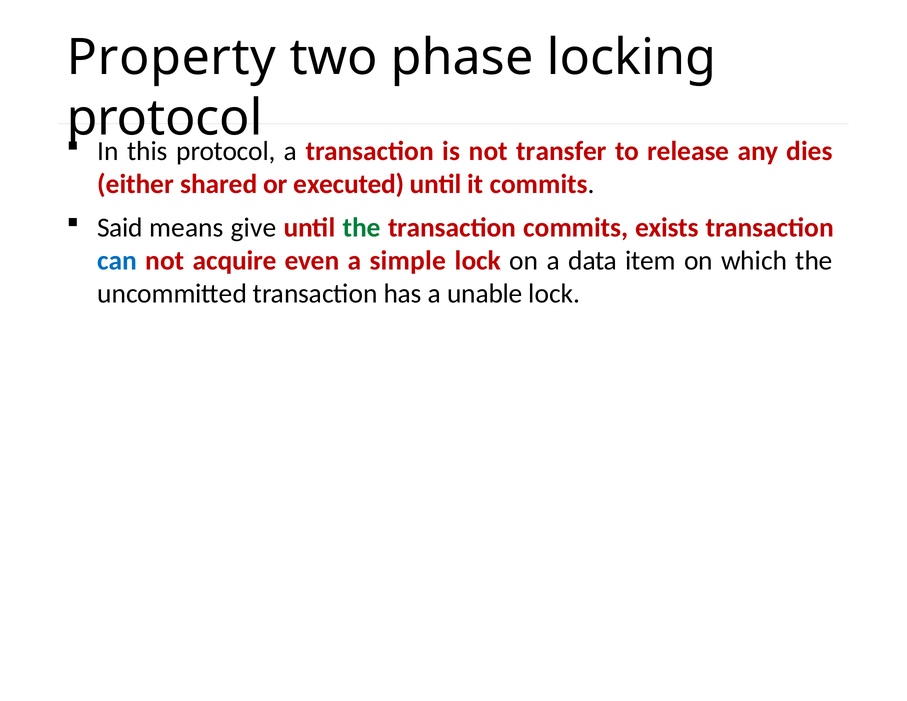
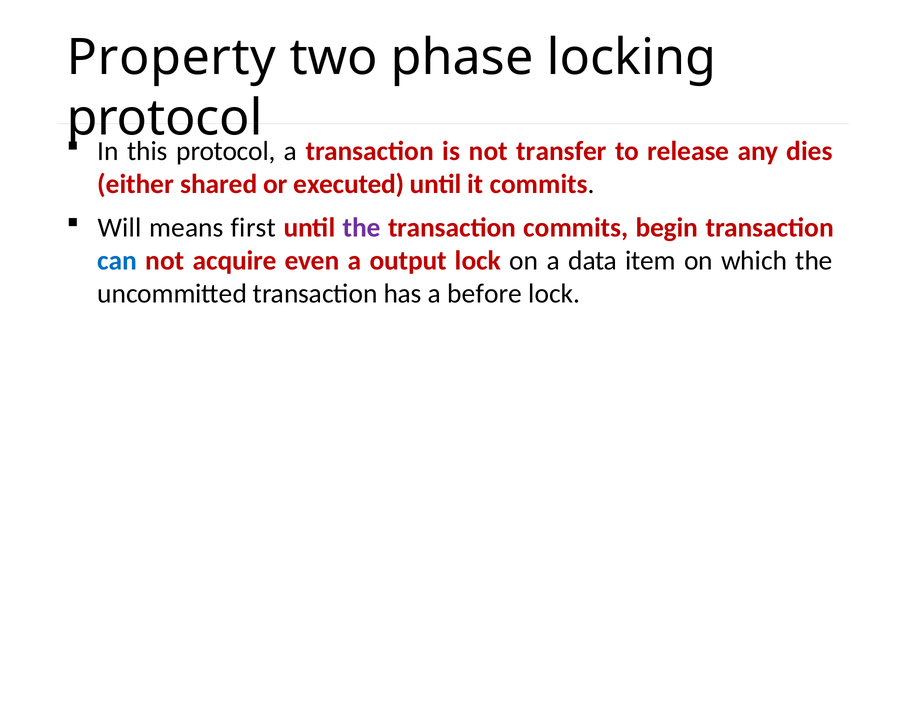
Said: Said -> Will
give: give -> first
the at (362, 228) colour: green -> purple
exists: exists -> begin
simple: simple -> output
unable: unable -> before
